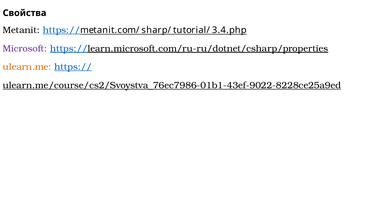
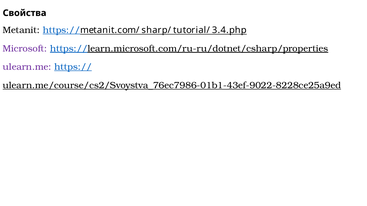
ulearn.me colour: orange -> purple
